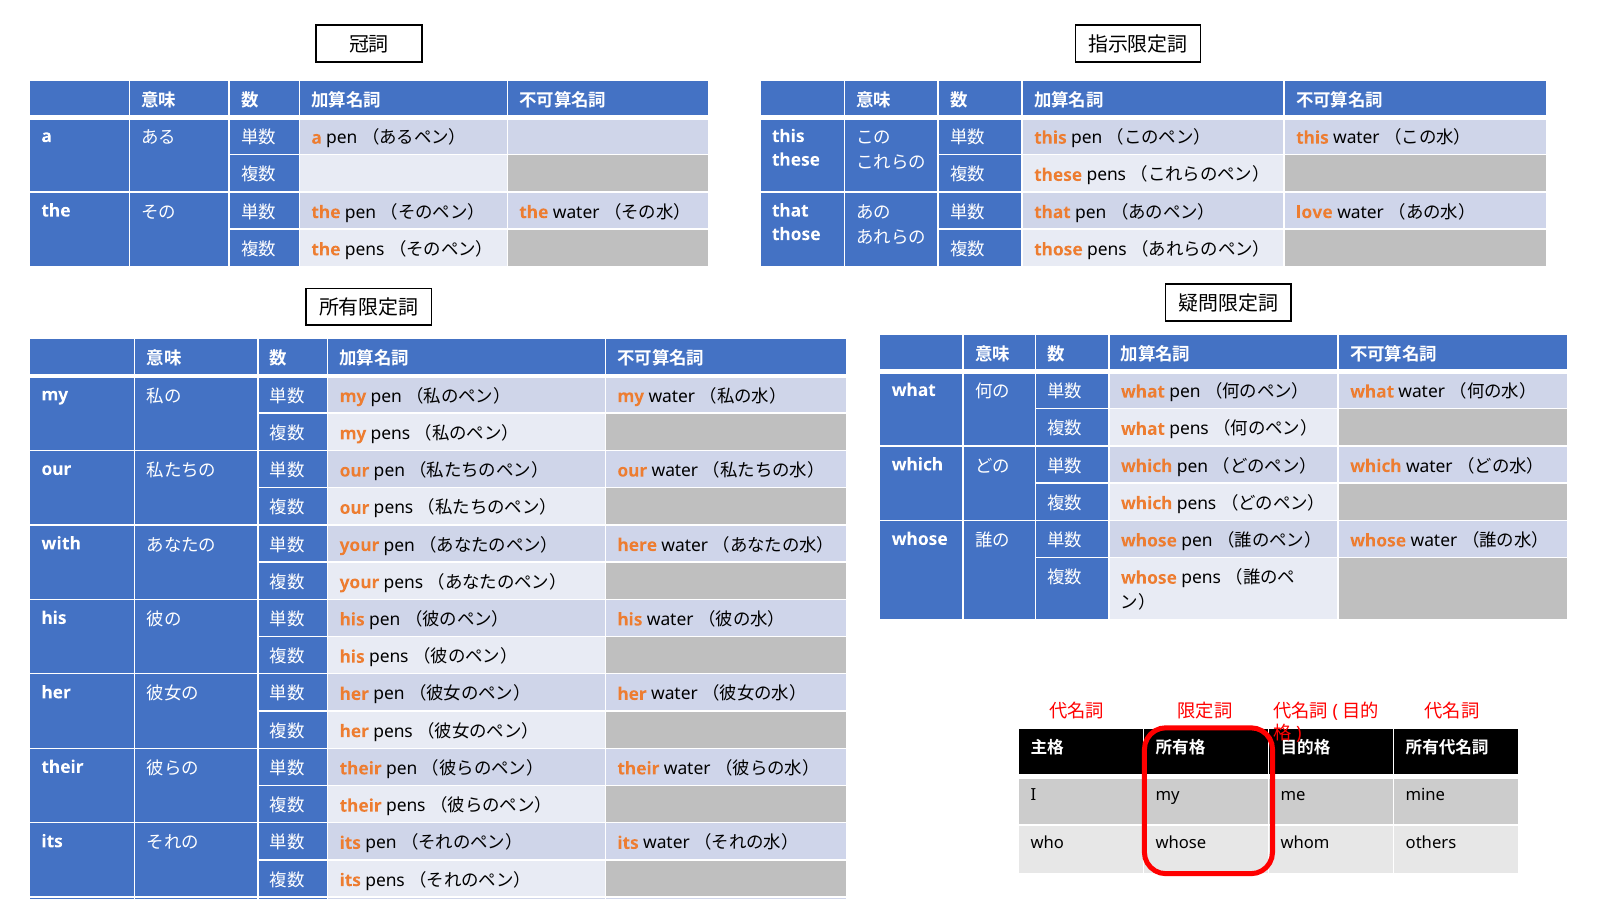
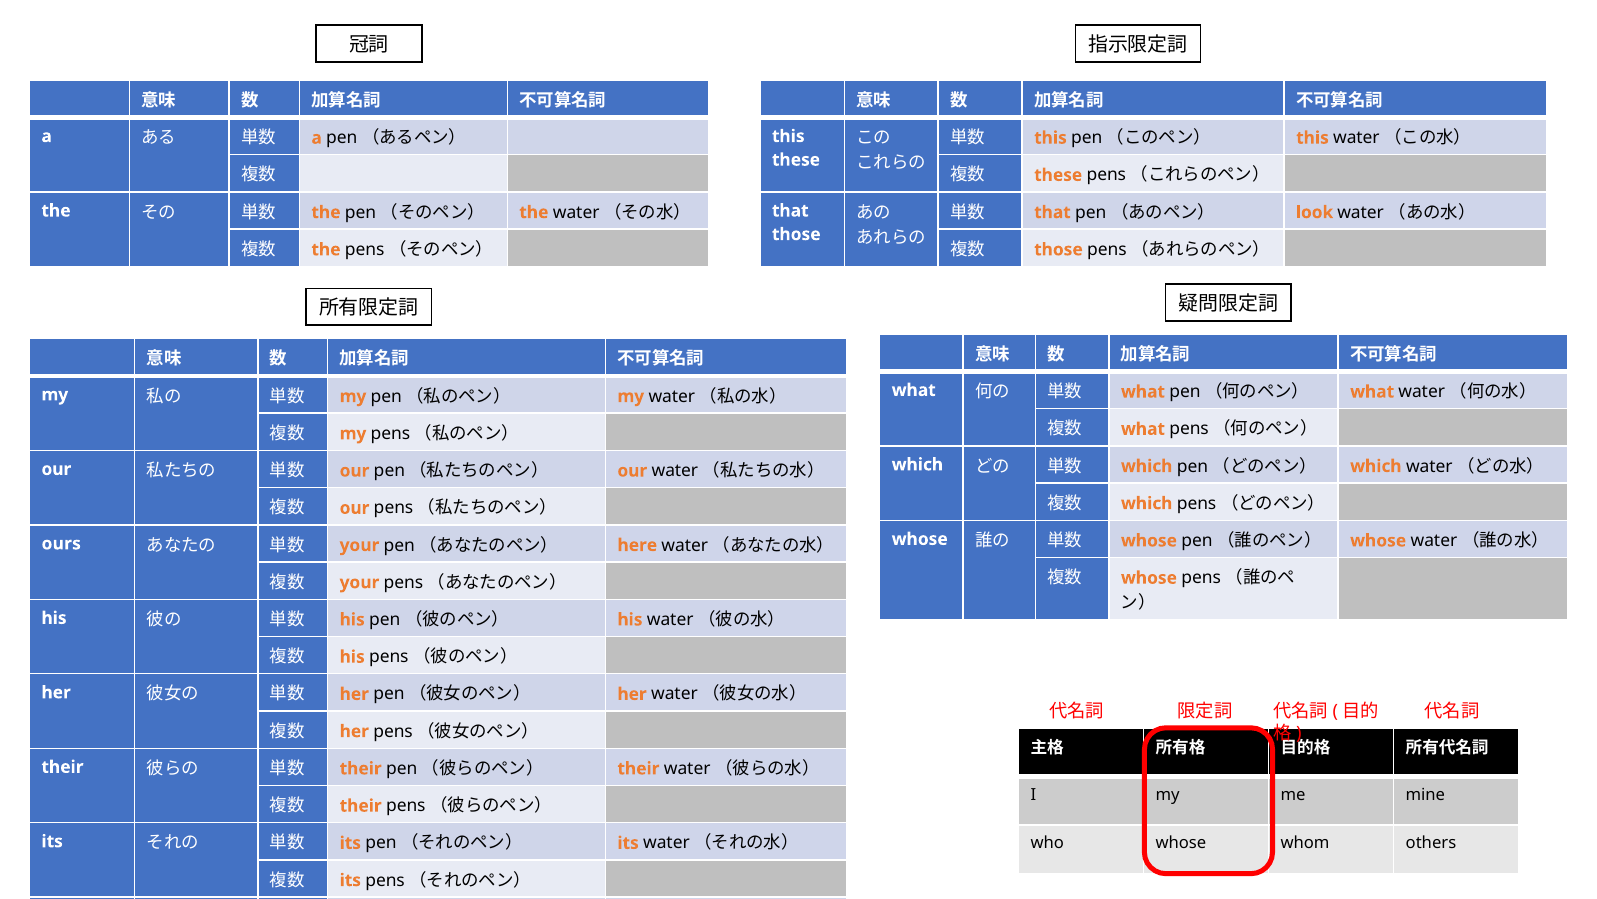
love: love -> look
with: with -> ours
